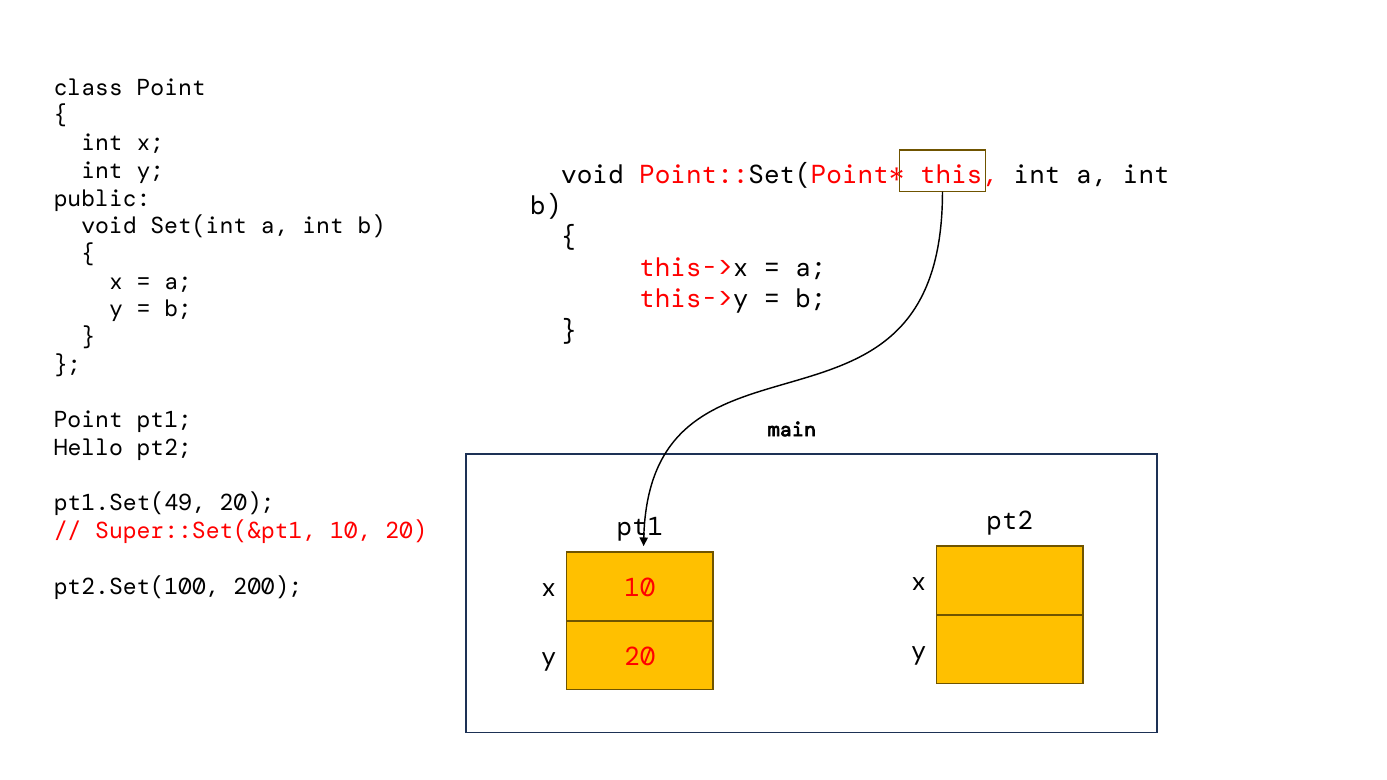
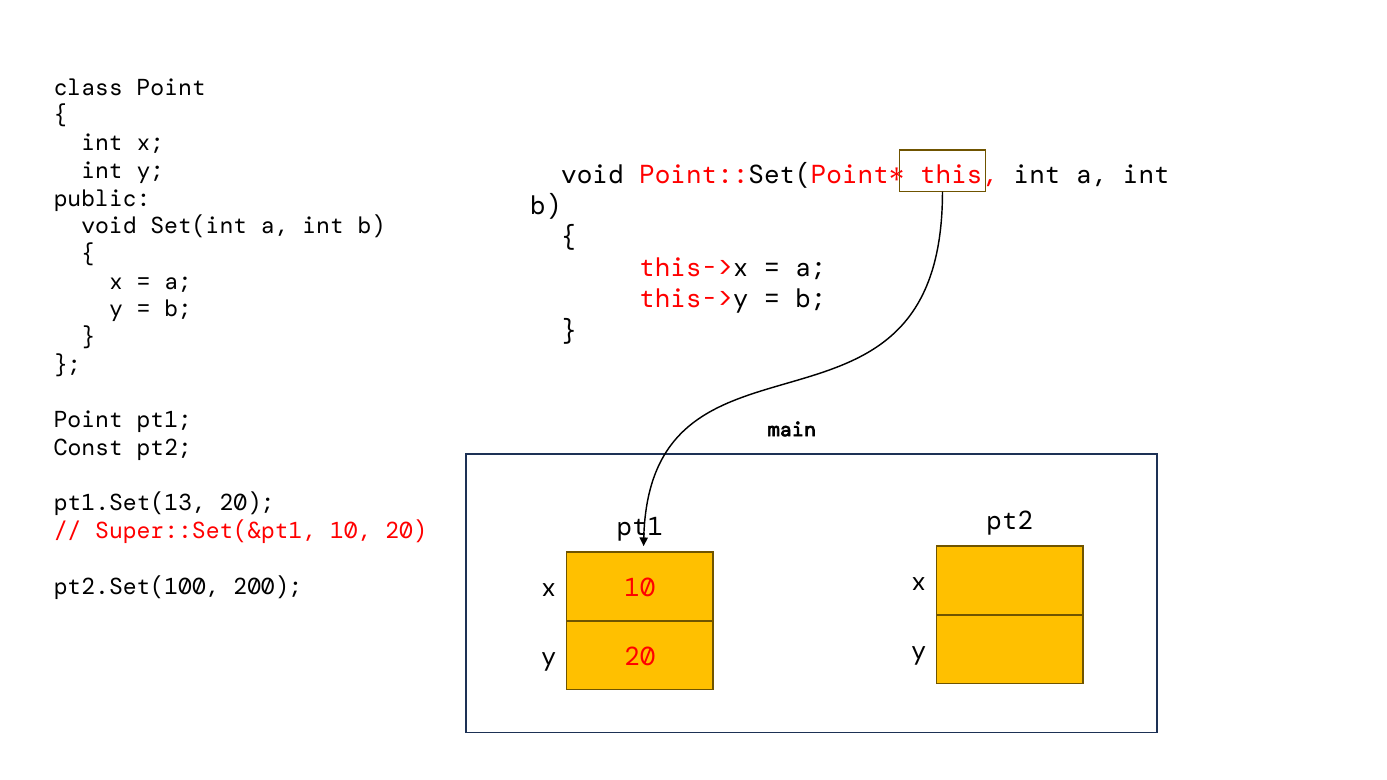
Hello: Hello -> Const
pt1.Set(49: pt1.Set(49 -> pt1.Set(13
